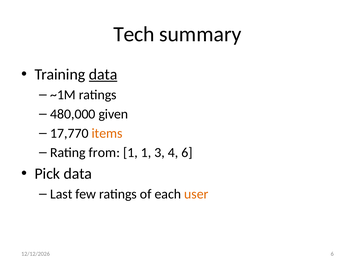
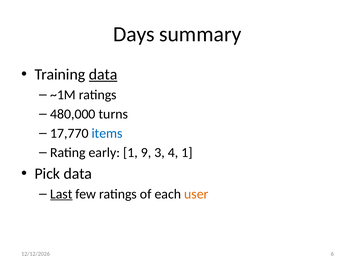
Tech: Tech -> Days
given: given -> turns
items colour: orange -> blue
from: from -> early
1 1: 1 -> 9
4 6: 6 -> 1
Last underline: none -> present
